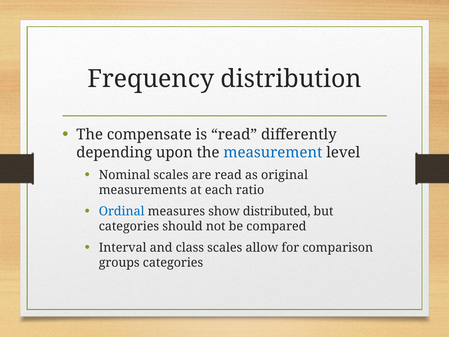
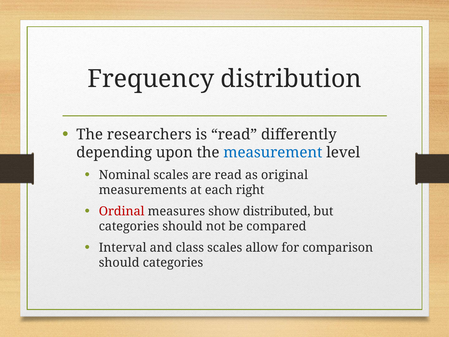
compensate: compensate -> researchers
ratio: ratio -> right
Ordinal colour: blue -> red
groups at (119, 262): groups -> should
